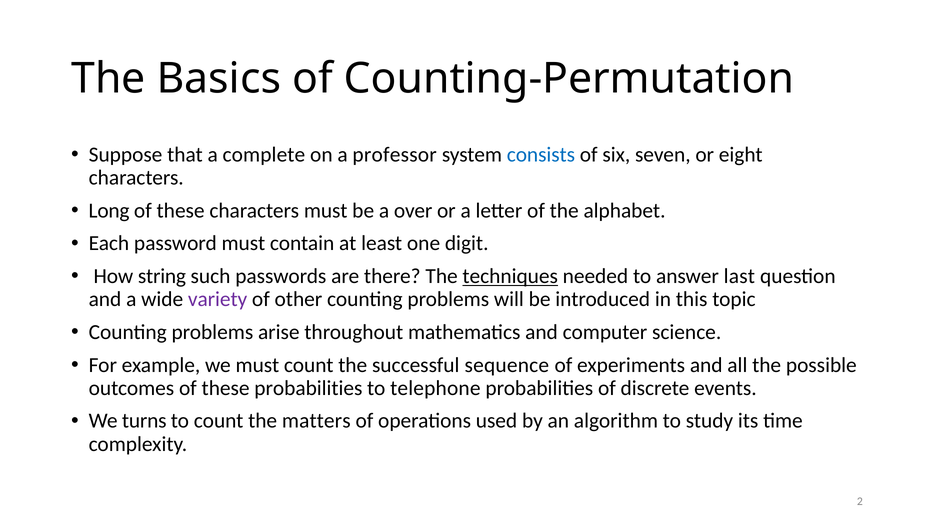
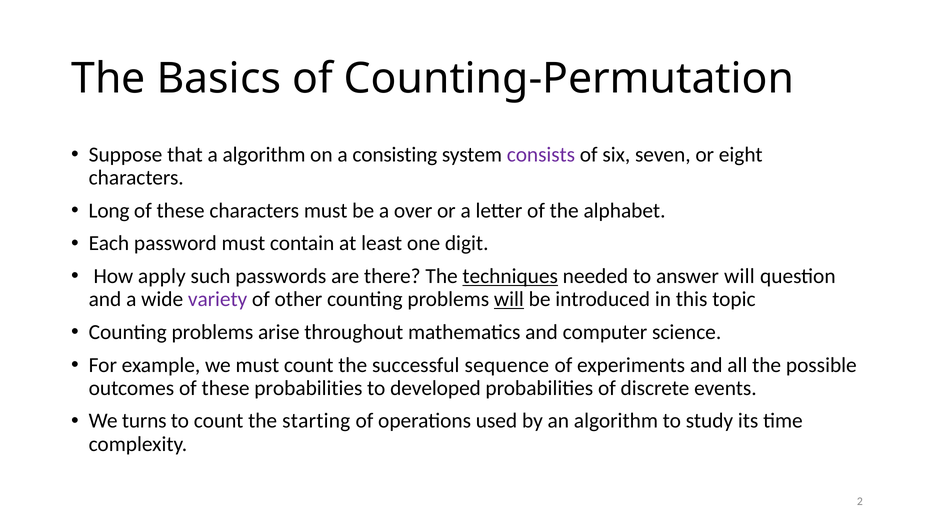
a complete: complete -> algorithm
professor: professor -> consisting
consists colour: blue -> purple
string: string -> apply
answer last: last -> will
will at (509, 300) underline: none -> present
telephone: telephone -> developed
matters: matters -> starting
